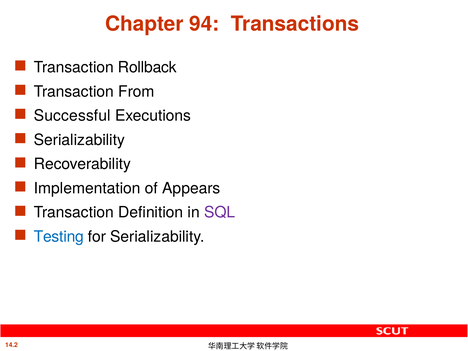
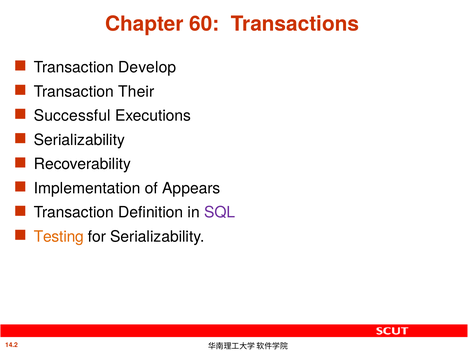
94: 94 -> 60
Rollback: Rollback -> Develop
From: From -> Their
Testing colour: blue -> orange
